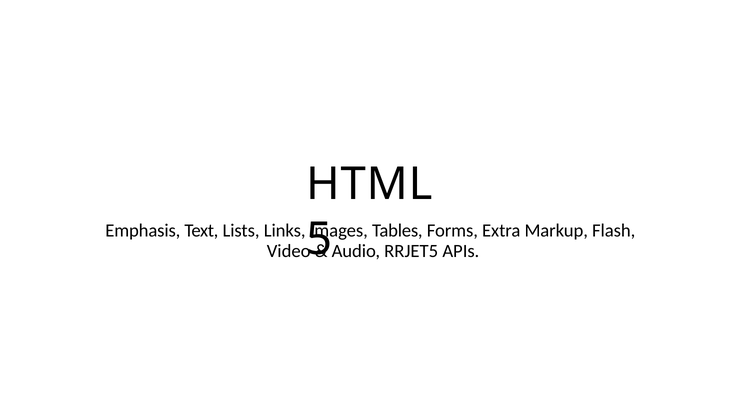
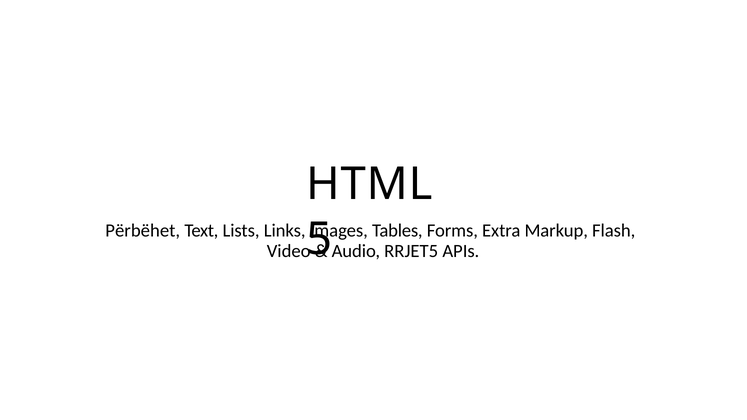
Emphasis: Emphasis -> Përbëhet
